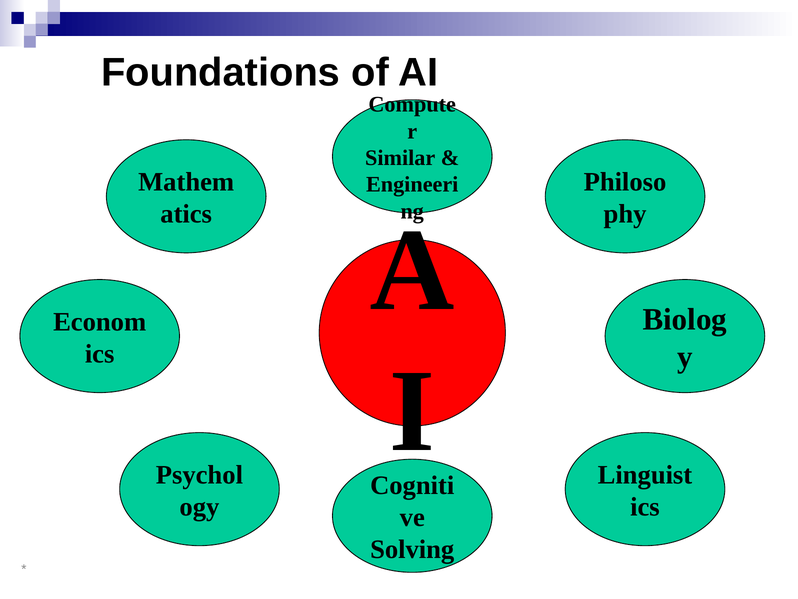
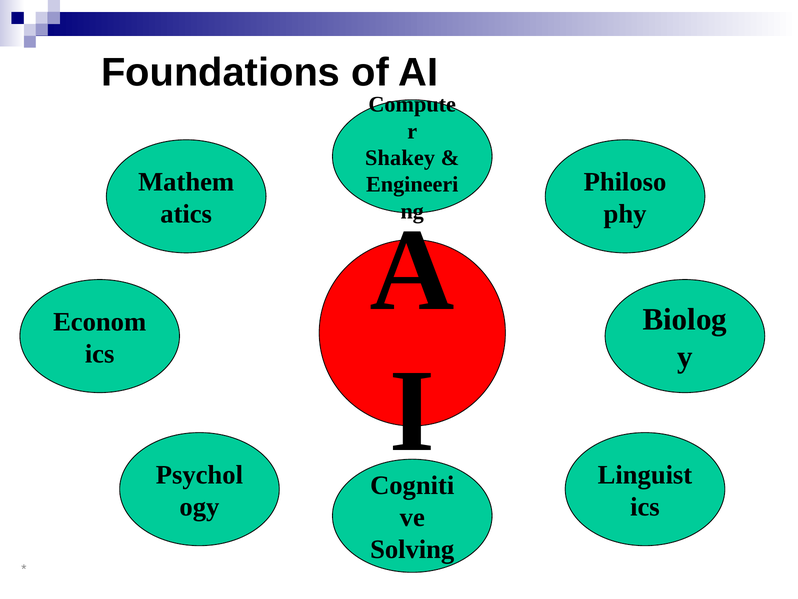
Similar: Similar -> Shakey
